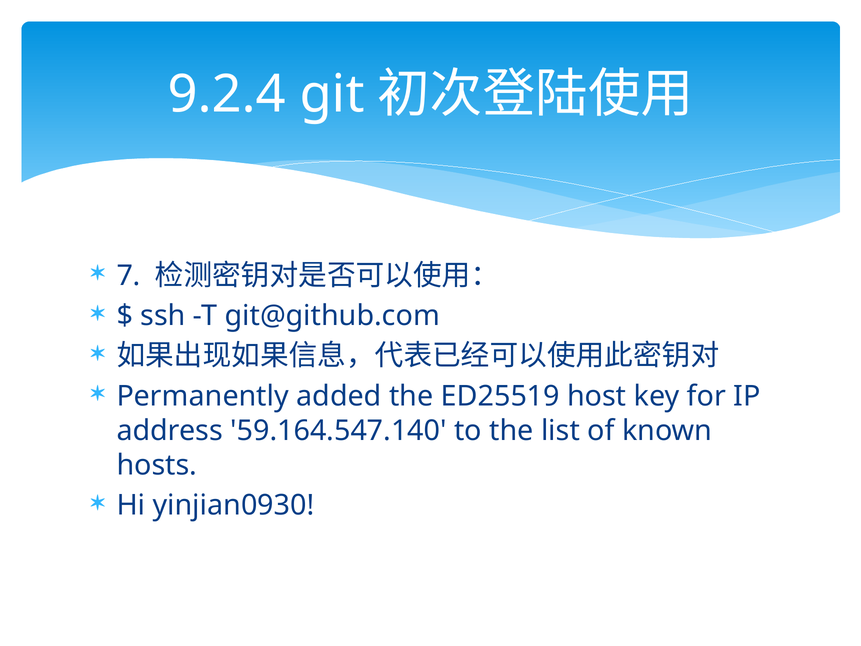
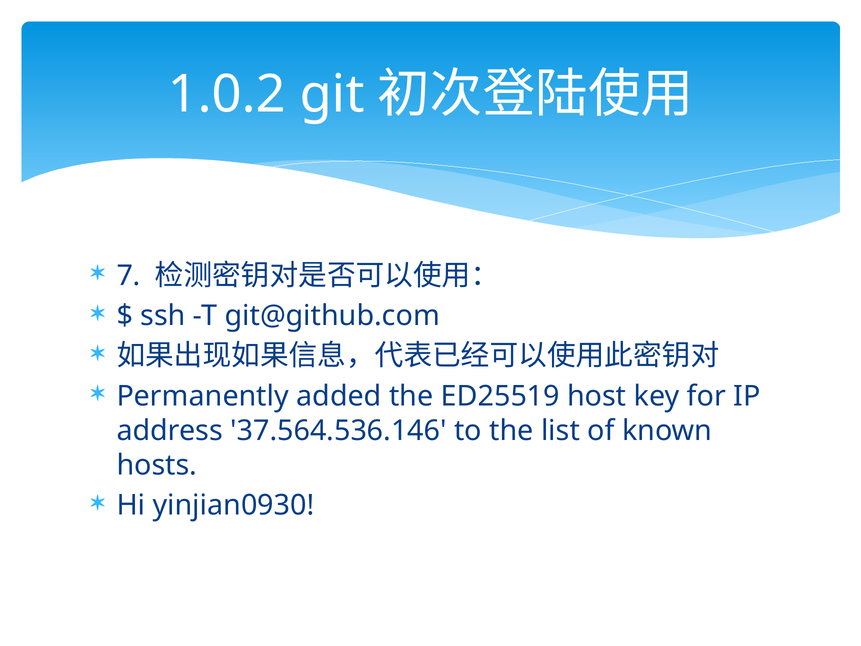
9.2.4: 9.2.4 -> 1.0.2
59.164.547.140: 59.164.547.140 -> 37.564.536.146
